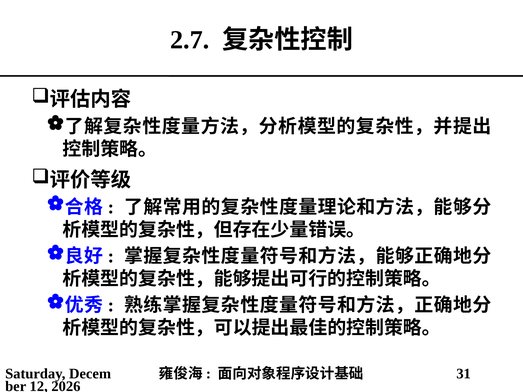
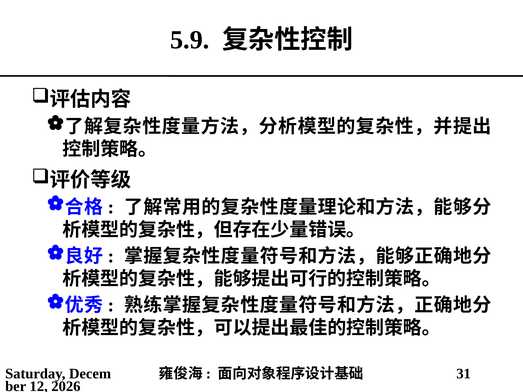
2.7: 2.7 -> 5.9
